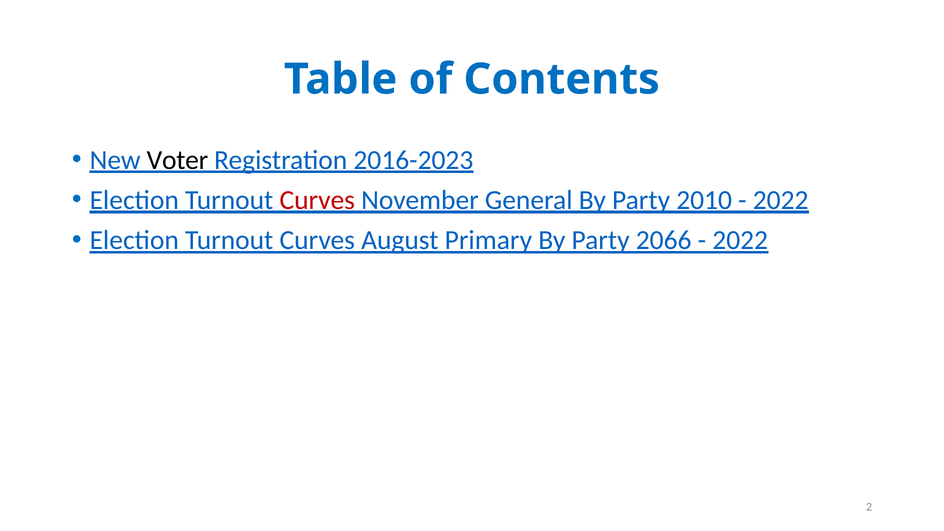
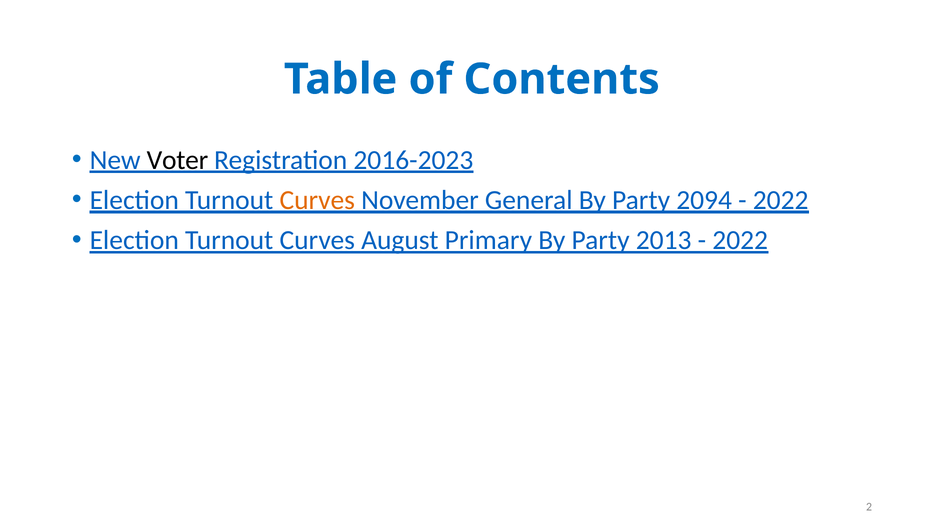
Curves at (317, 200) colour: red -> orange
2010: 2010 -> 2094
2066: 2066 -> 2013
